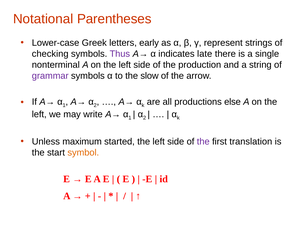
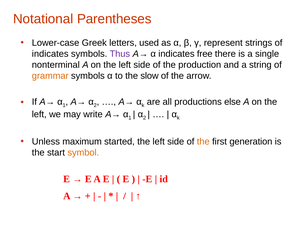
early: early -> used
checking at (50, 54): checking -> indicates
late: late -> free
grammar colour: purple -> orange
the at (203, 141) colour: purple -> orange
translation: translation -> generation
